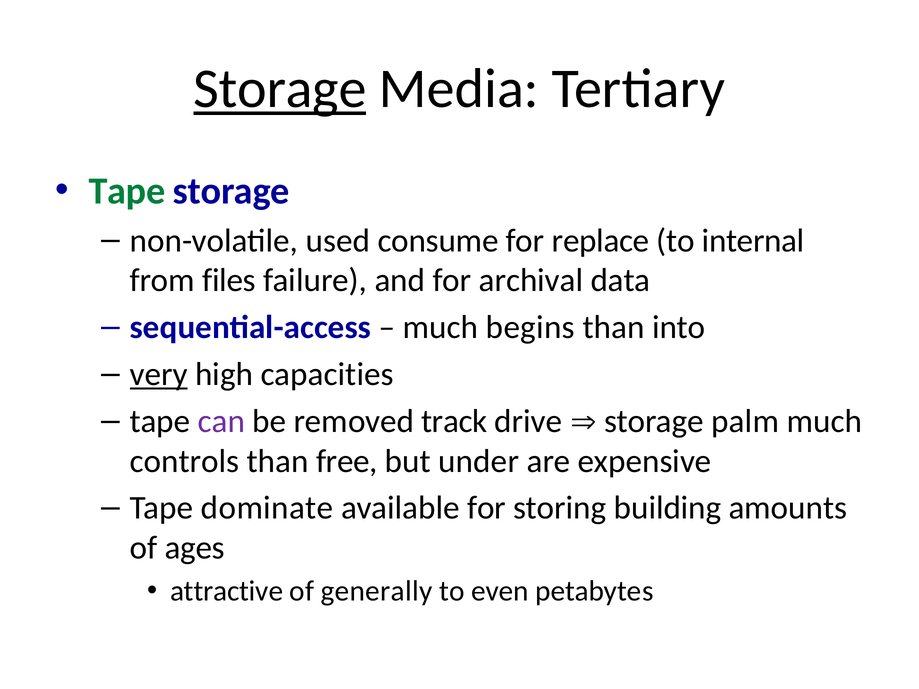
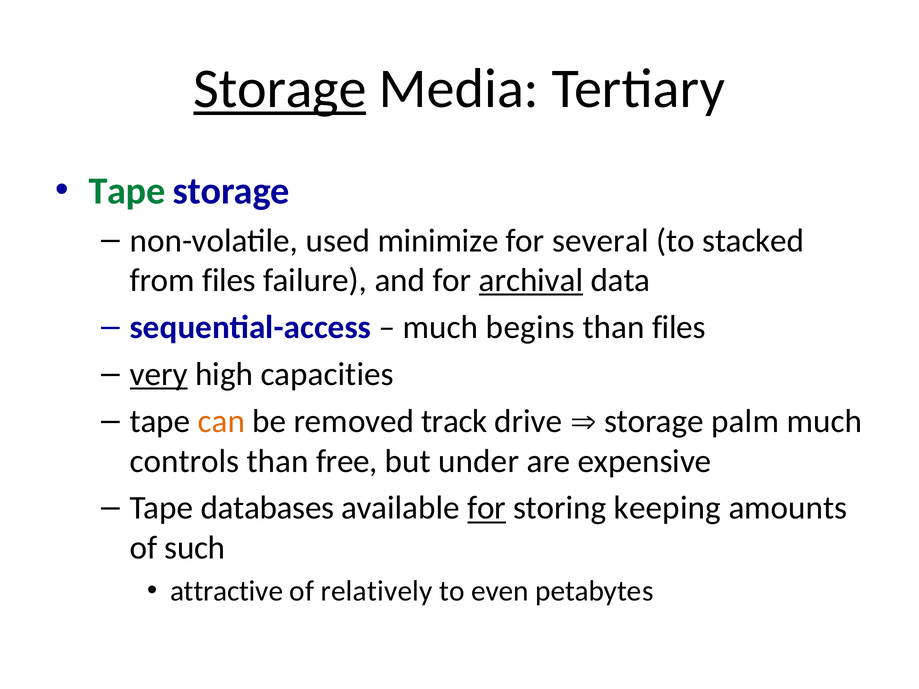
consume: consume -> minimize
replace: replace -> several
internal: internal -> stacked
archival underline: none -> present
than into: into -> files
can colour: purple -> orange
dominate: dominate -> databases
for at (487, 508) underline: none -> present
building: building -> keeping
ages: ages -> such
generally: generally -> relatively
